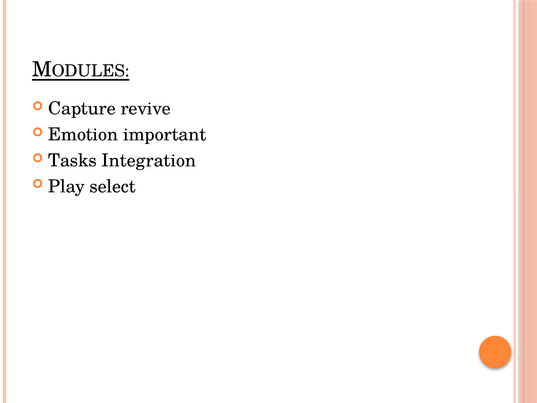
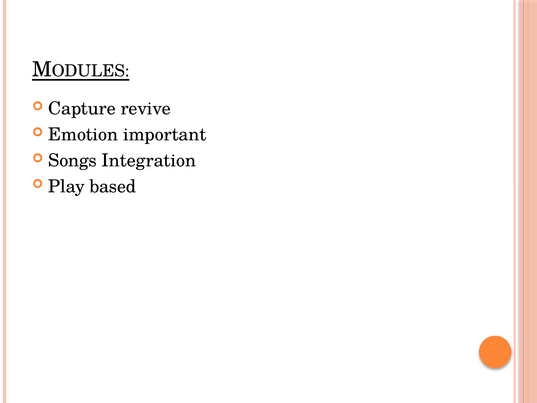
Tasks: Tasks -> Songs
select: select -> based
